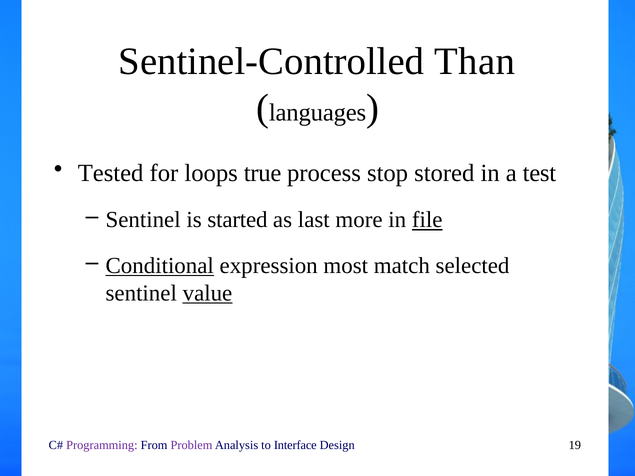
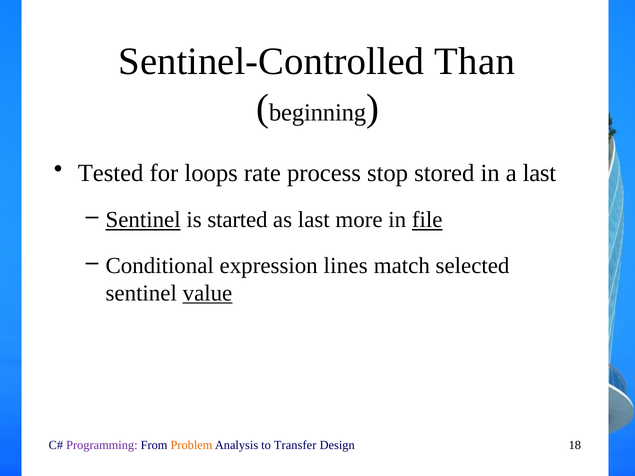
languages: languages -> beginning
true: true -> rate
a test: test -> last
Sentinel at (143, 220) underline: none -> present
Conditional underline: present -> none
most: most -> lines
Problem colour: purple -> orange
Interface: Interface -> Transfer
19: 19 -> 18
